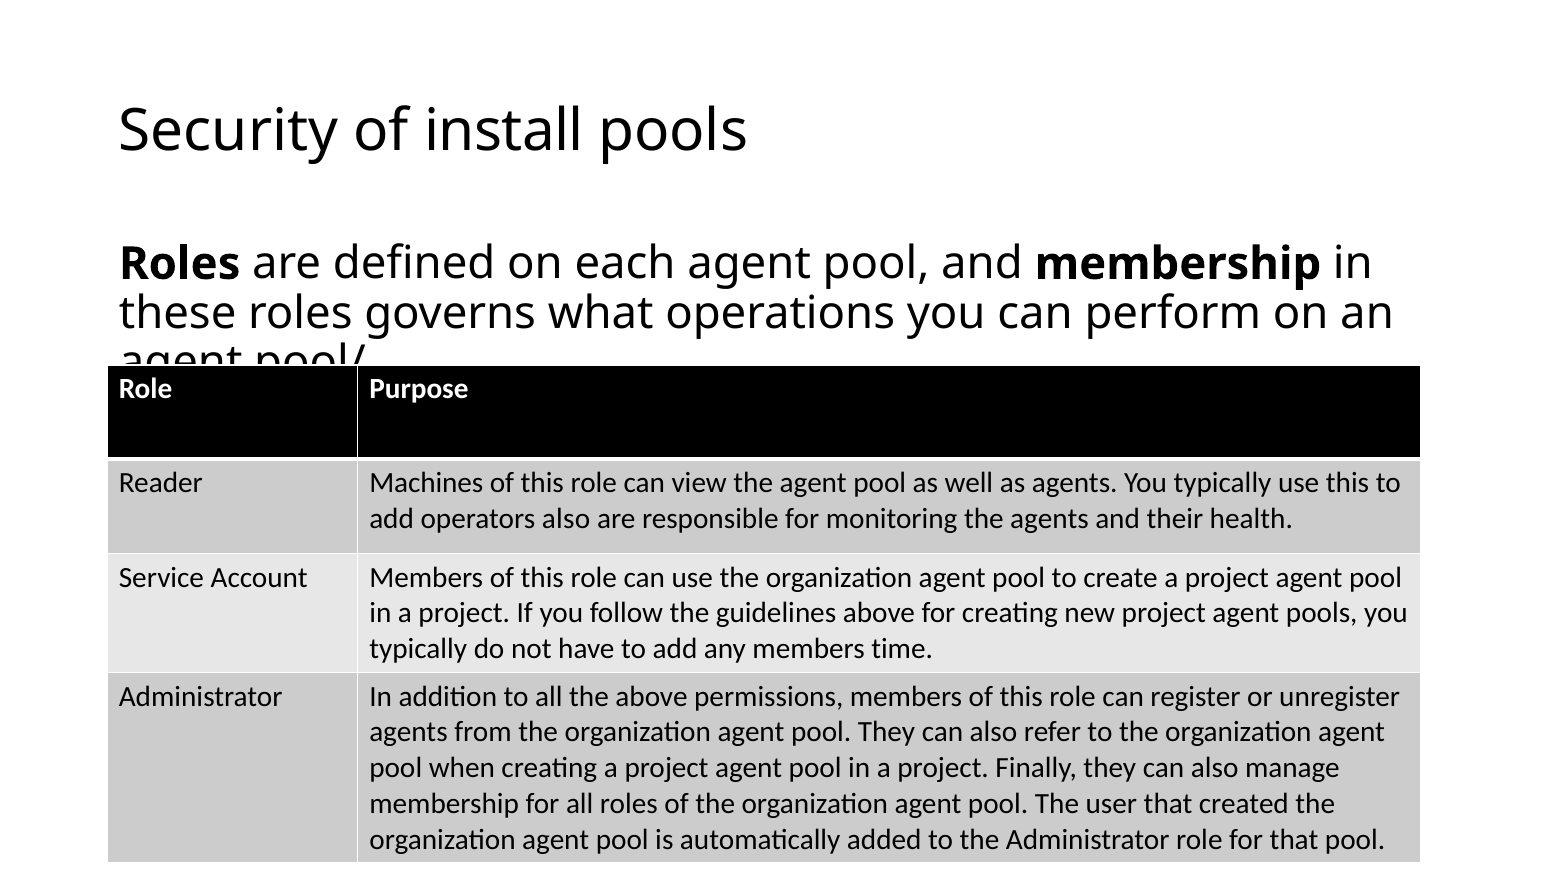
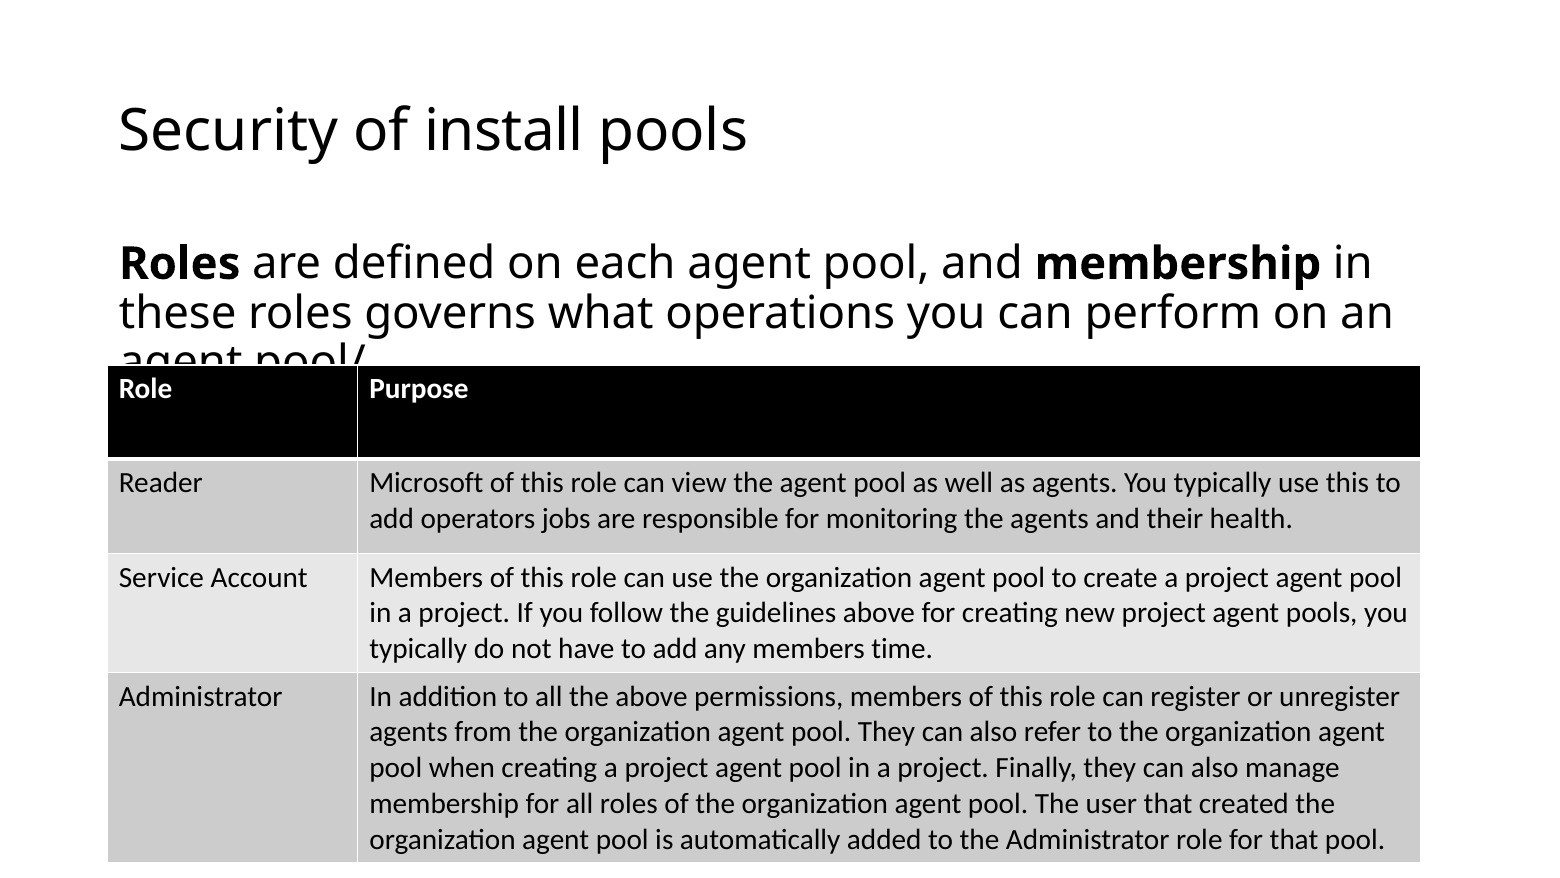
Machines: Machines -> Microsoft
operators also: also -> jobs
